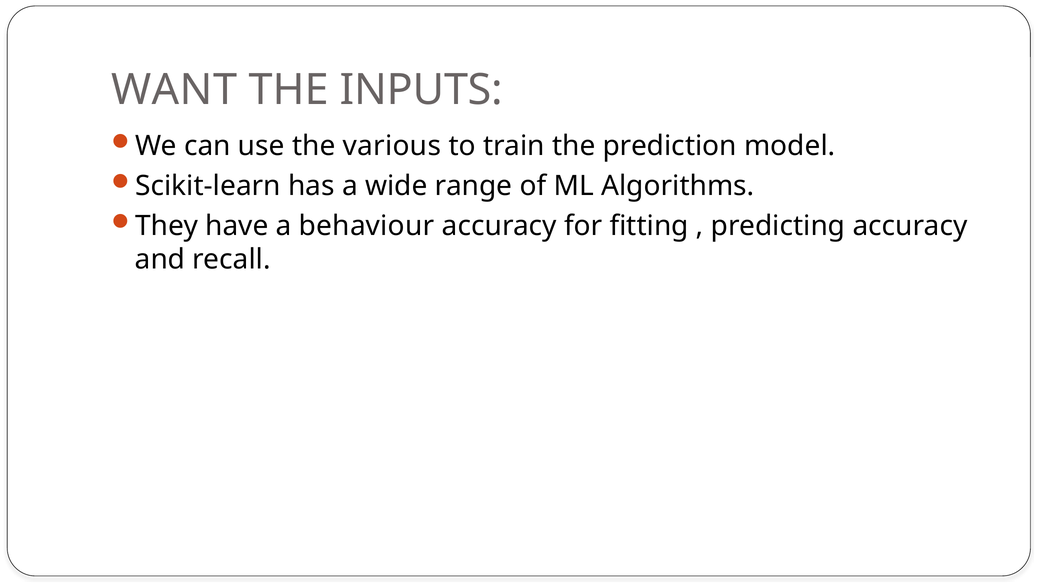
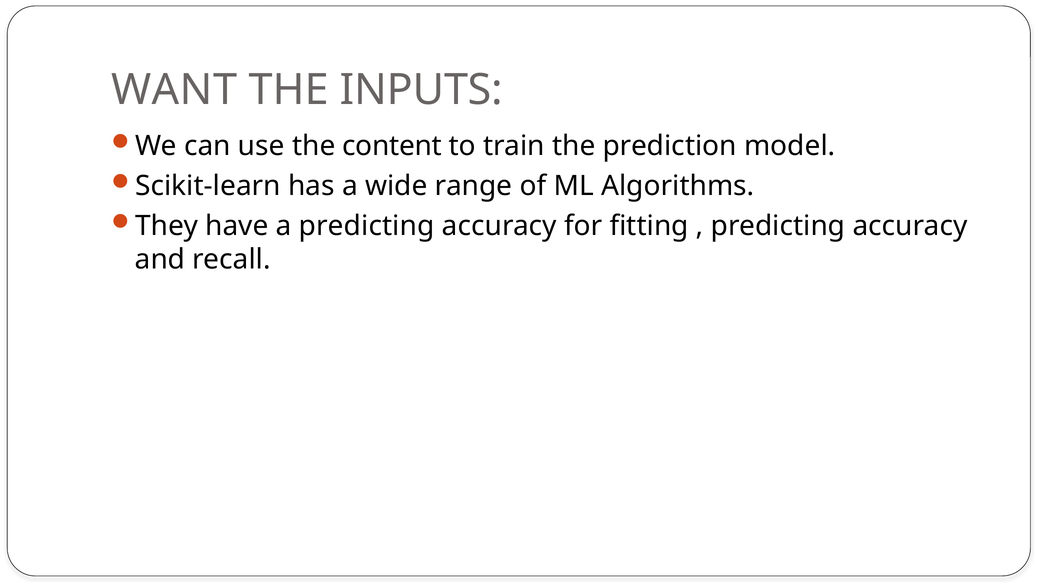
various: various -> content
a behaviour: behaviour -> predicting
